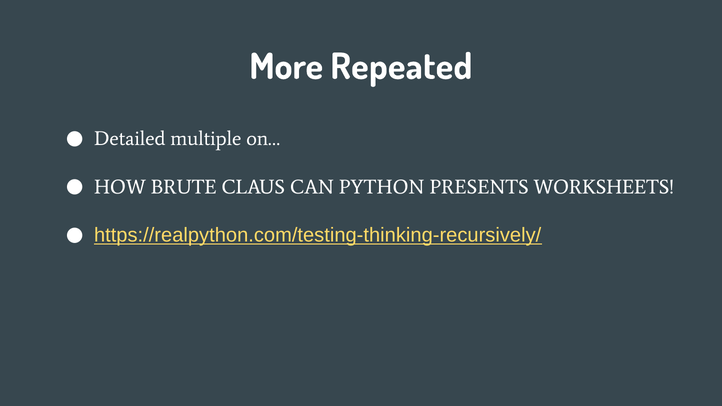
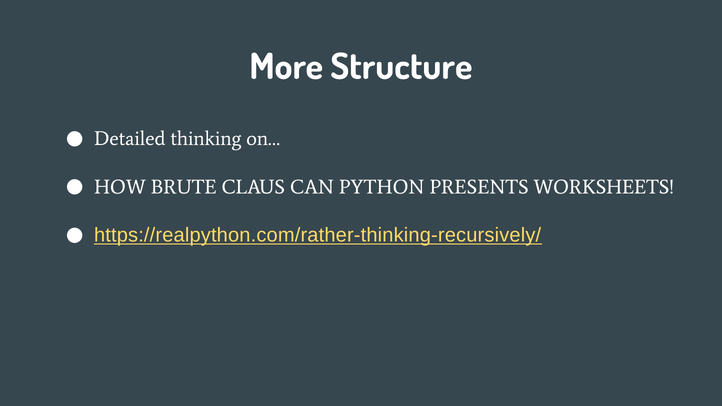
Repeated: Repeated -> Structure
multiple: multiple -> thinking
https://realpython.com/testing-thinking-recursively/: https://realpython.com/testing-thinking-recursively/ -> https://realpython.com/rather-thinking-recursively/
